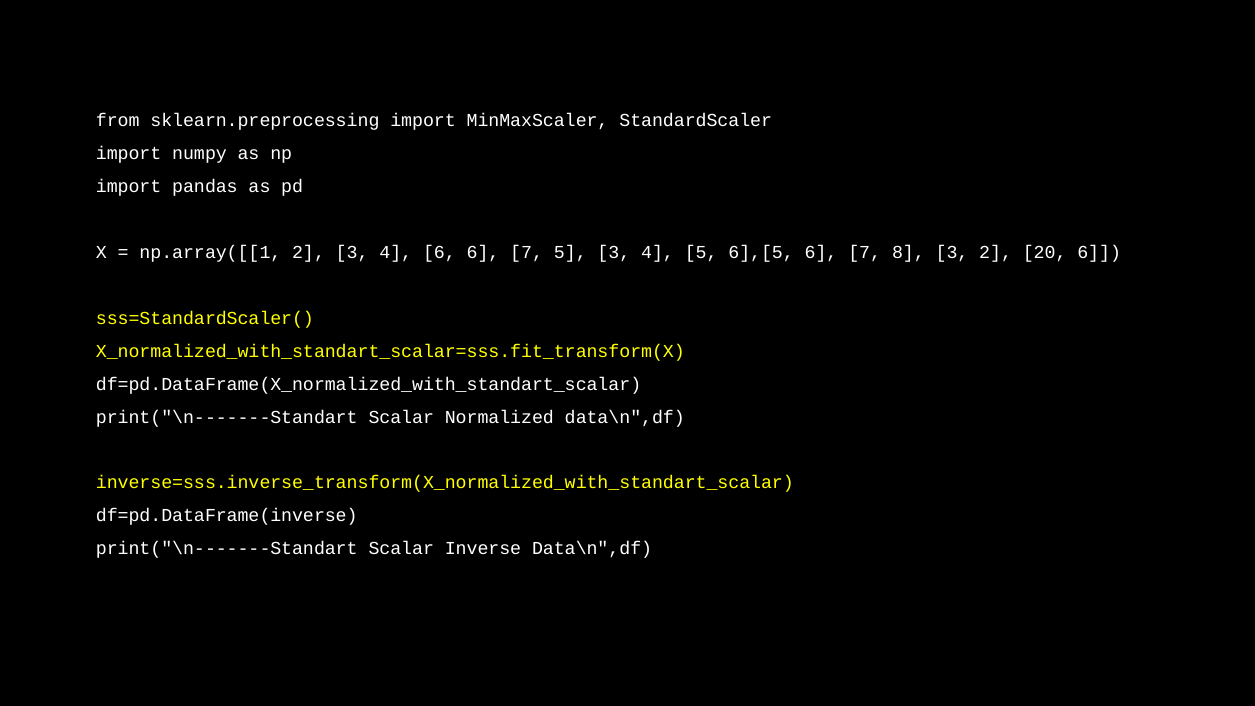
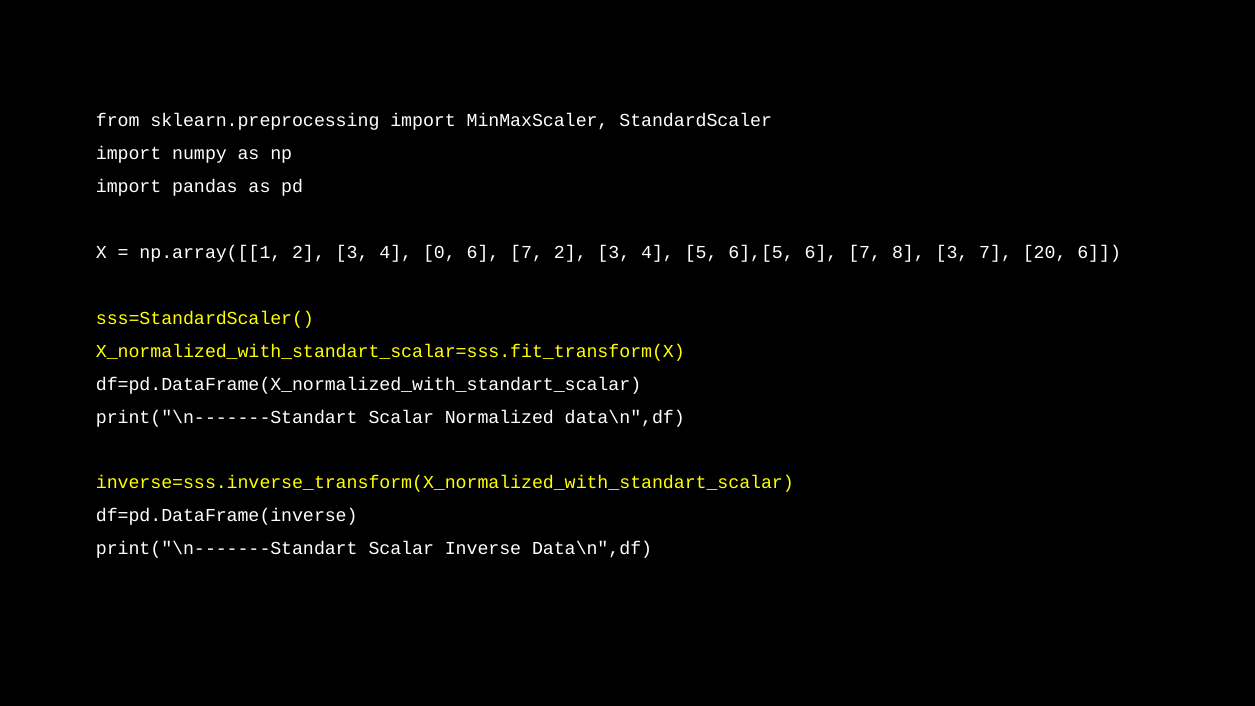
4 6: 6 -> 0
7 5: 5 -> 2
3 2: 2 -> 7
